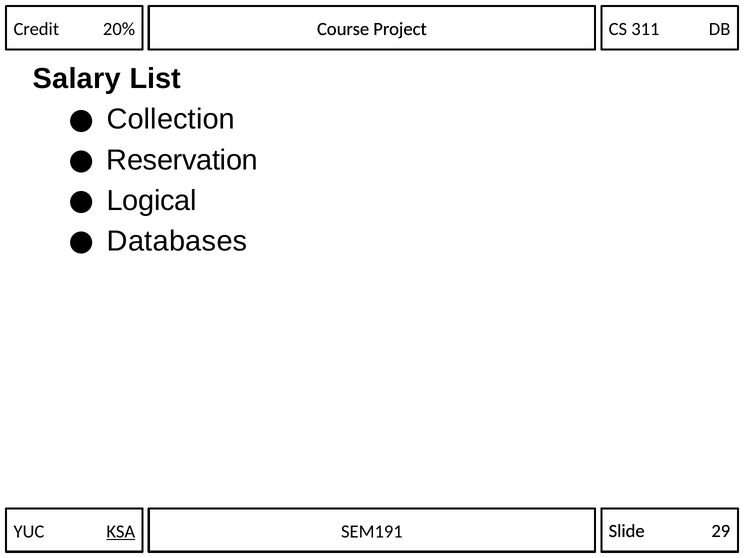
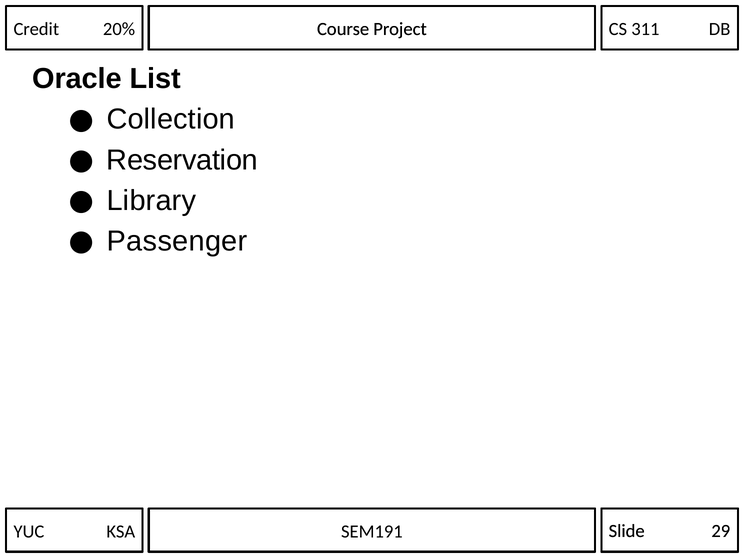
Salary: Salary -> Oracle
Logical: Logical -> Library
Databases: Databases -> Passenger
KSA underline: present -> none
